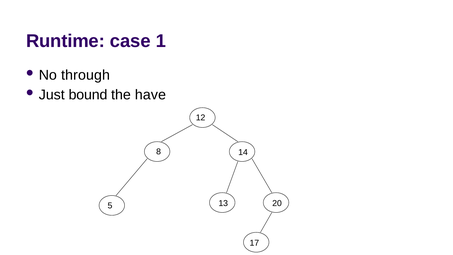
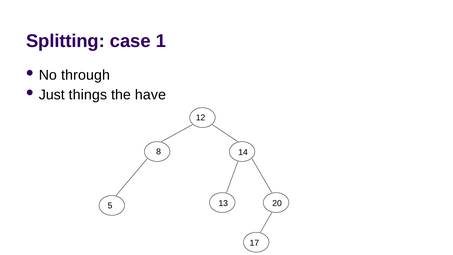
Runtime: Runtime -> Splitting
bound: bound -> things
